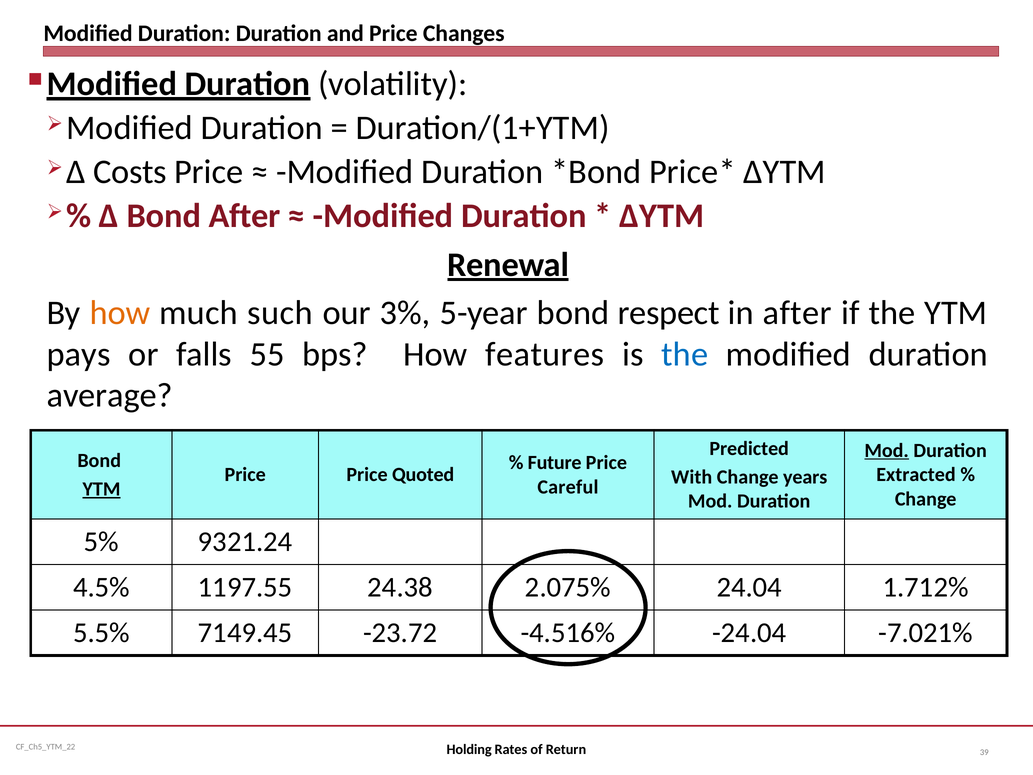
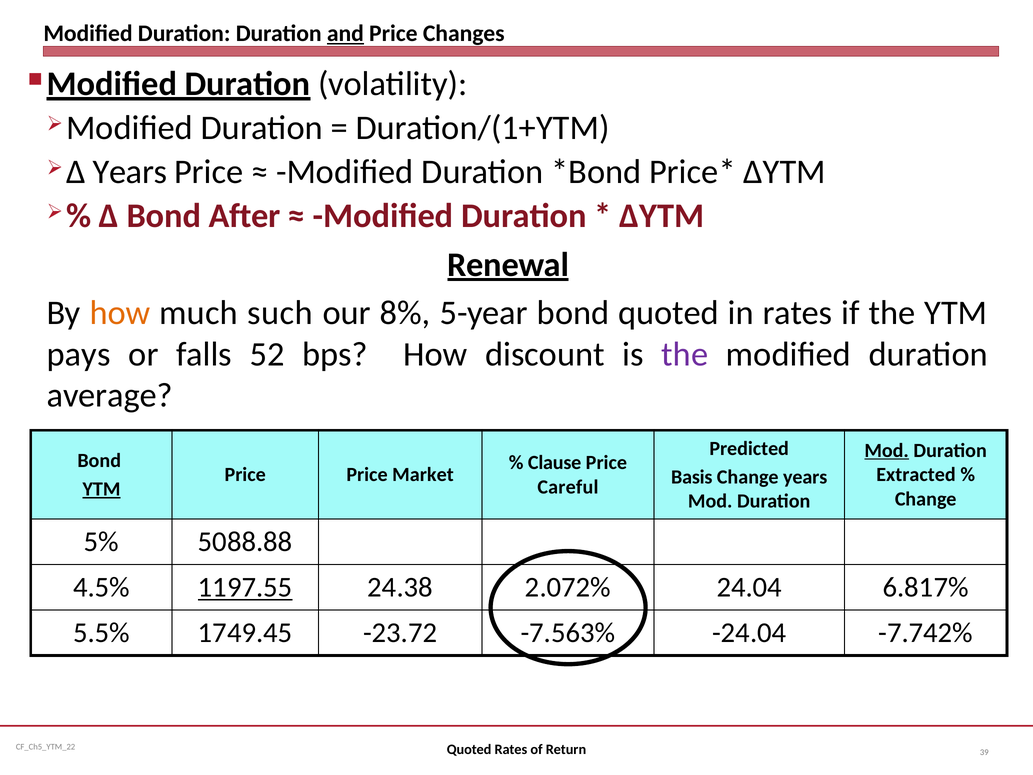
and underline: none -> present
Costs at (130, 172): Costs -> Years
3%: 3% -> 8%
bond respect: respect -> quoted
in after: after -> rates
55: 55 -> 52
features: features -> discount
the at (685, 354) colour: blue -> purple
Future: Future -> Clause
Quoted: Quoted -> Market
With: With -> Basis
9321.24: 9321.24 -> 5088.88
1197.55 underline: none -> present
2.075%: 2.075% -> 2.072%
1.712%: 1.712% -> 6.817%
7149.45: 7149.45 -> 1749.45
-4.516%: -4.516% -> -7.563%
-7.021%: -7.021% -> -7.742%
Holding at (469, 749): Holding -> Quoted
